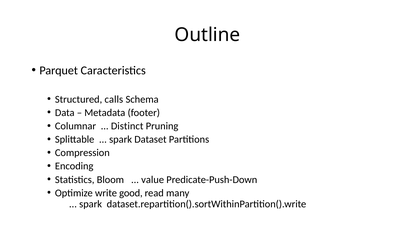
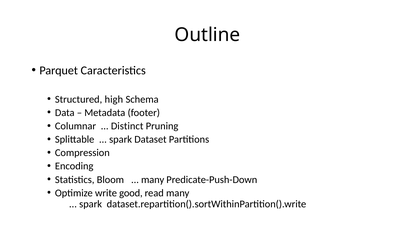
calls: calls -> high
value at (153, 179): value -> many
